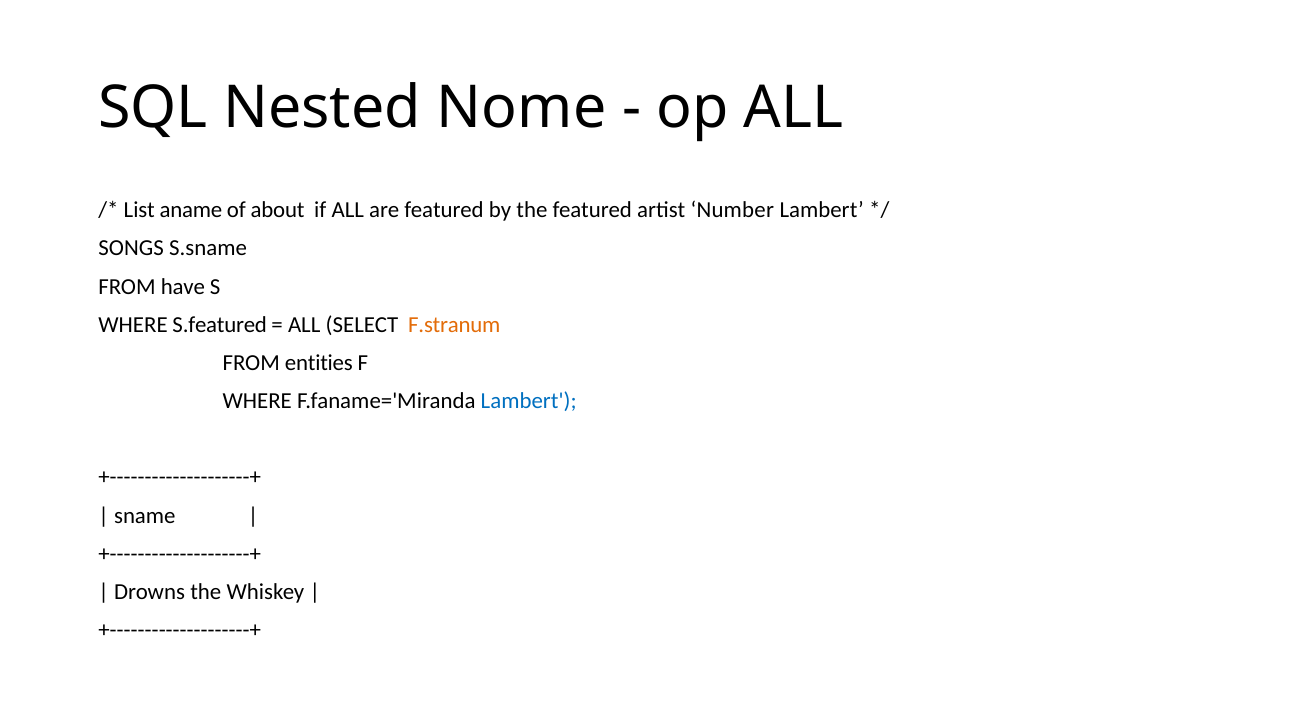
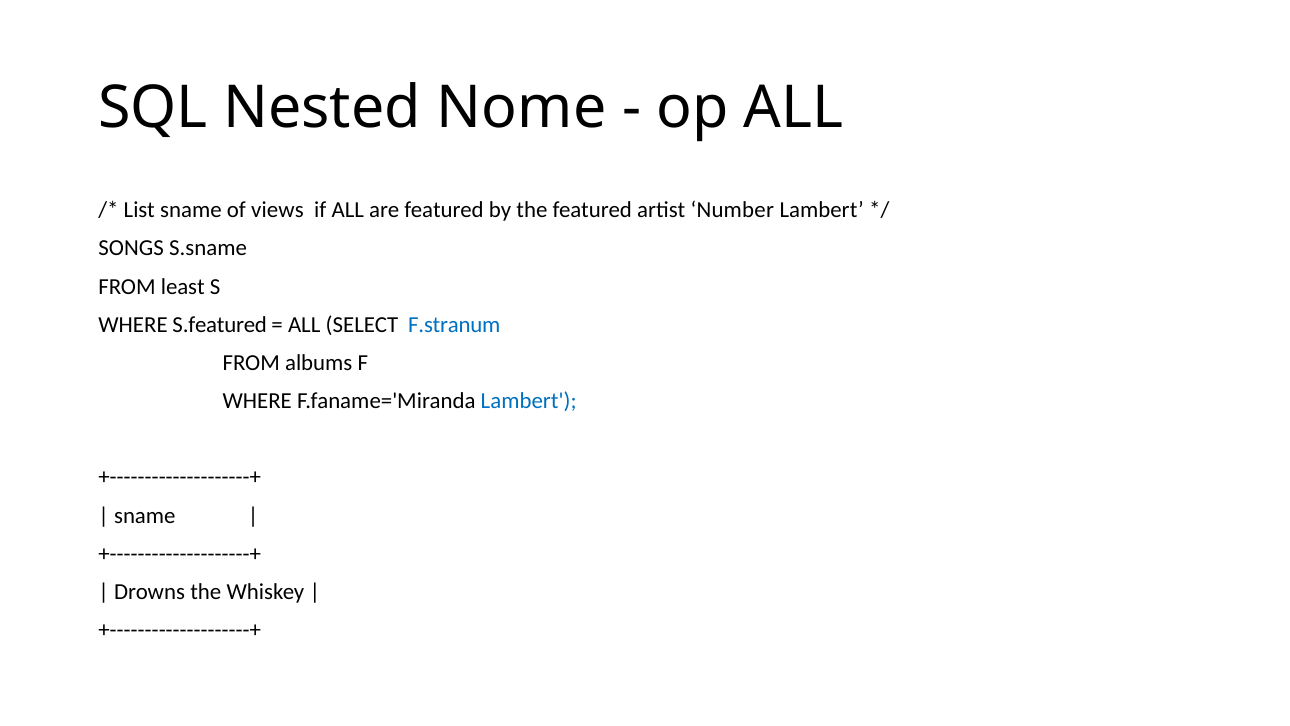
List aname: aname -> sname
about: about -> views
have: have -> least
F.stranum colour: orange -> blue
entities: entities -> albums
